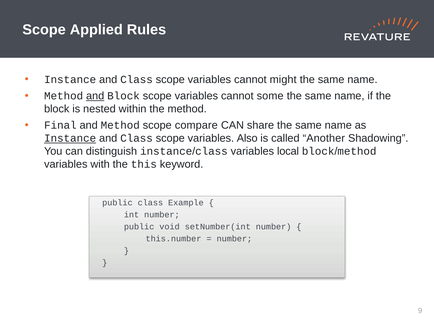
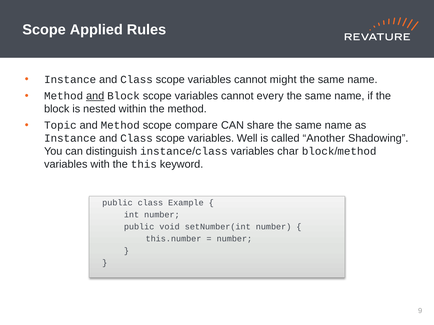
some: some -> every
Final: Final -> Topic
Instance at (70, 139) underline: present -> none
Also: Also -> Well
local: local -> char
